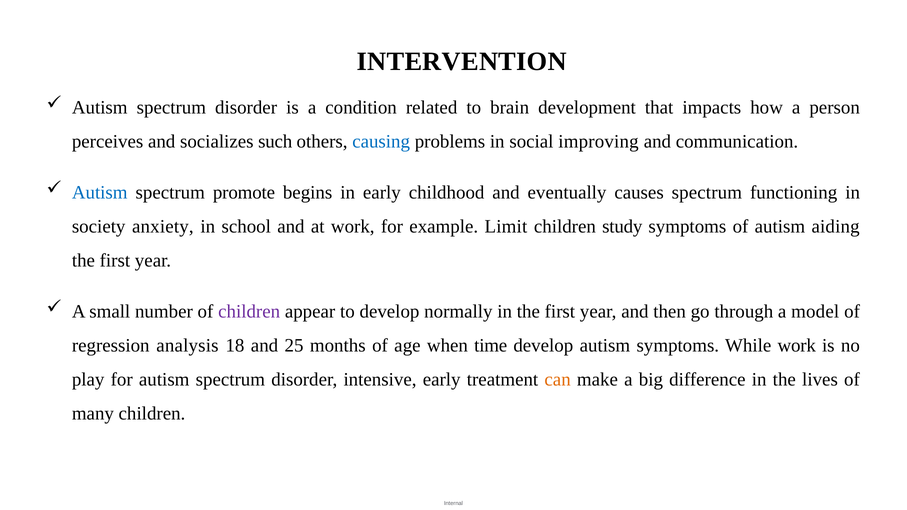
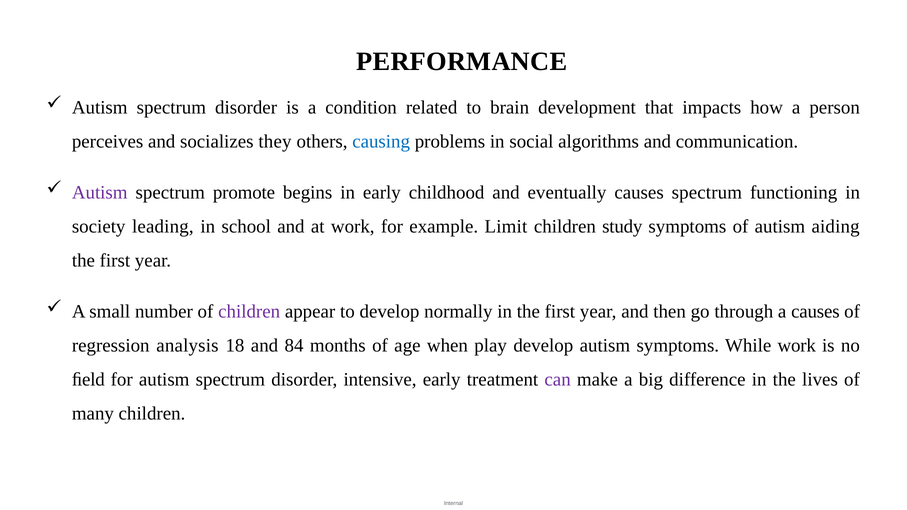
INTERVENTION: INTERVENTION -> PERFORMANCE
such: such -> they
improving: improving -> algorithms
Autism at (100, 192) colour: blue -> purple
anxiety: anxiety -> leading
a model: model -> causes
25: 25 -> 84
time: time -> play
play: play -> ﬁeld
can colour: orange -> purple
